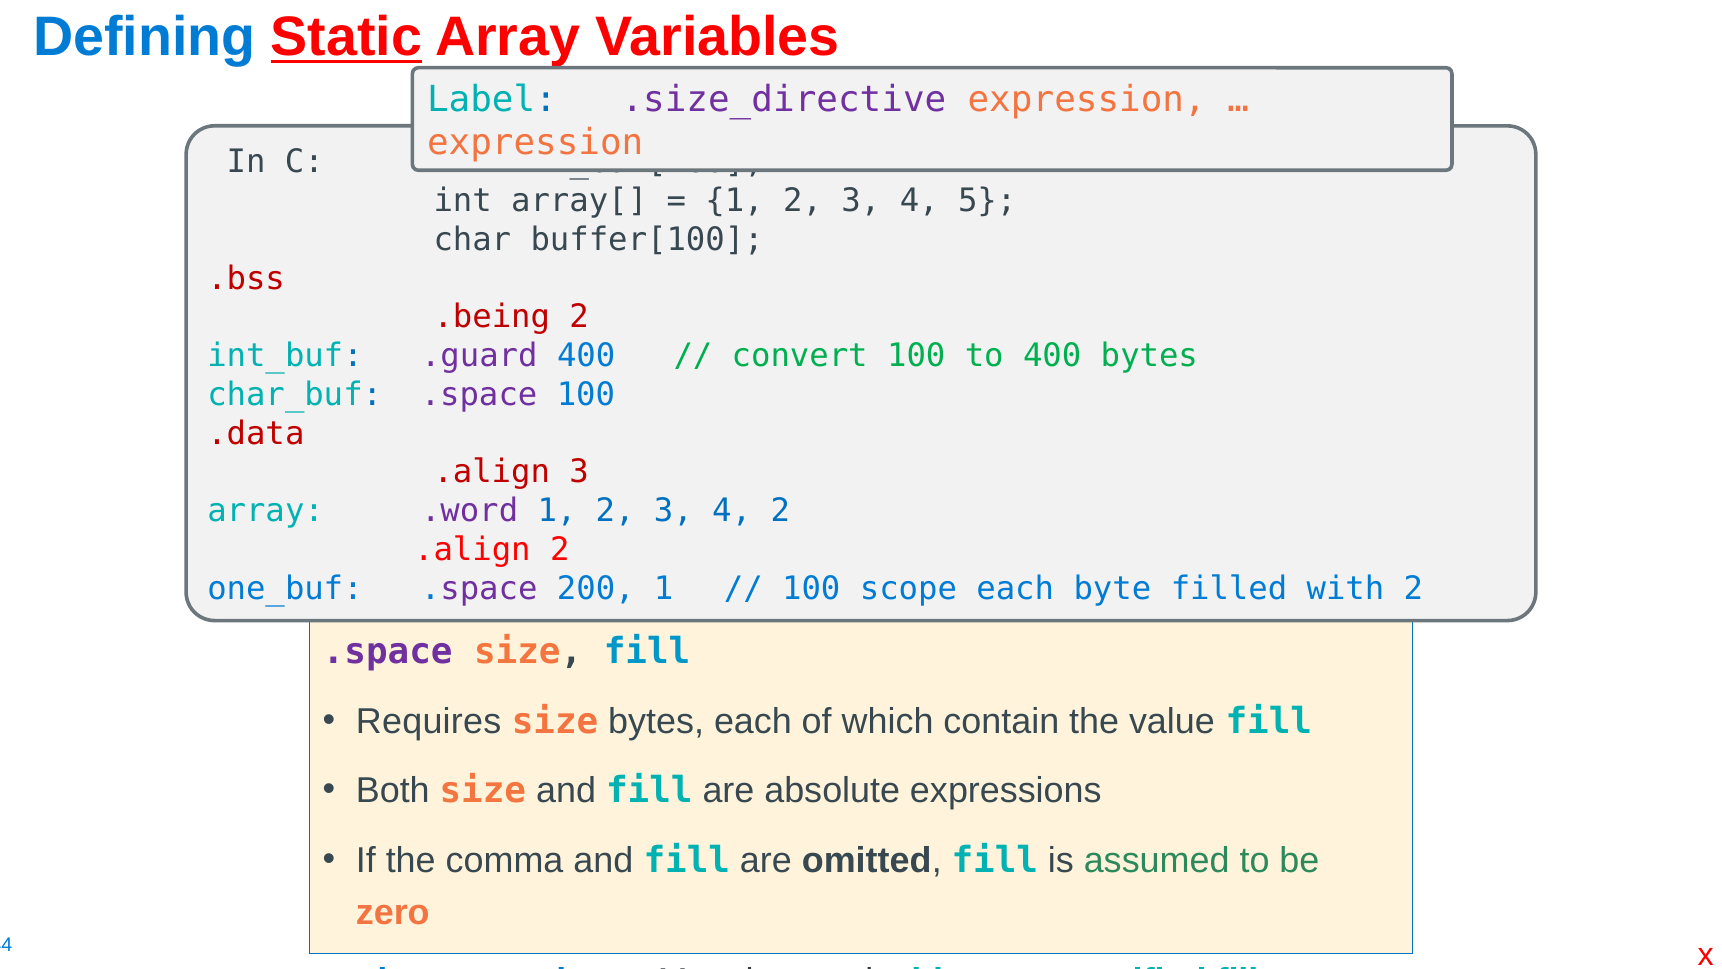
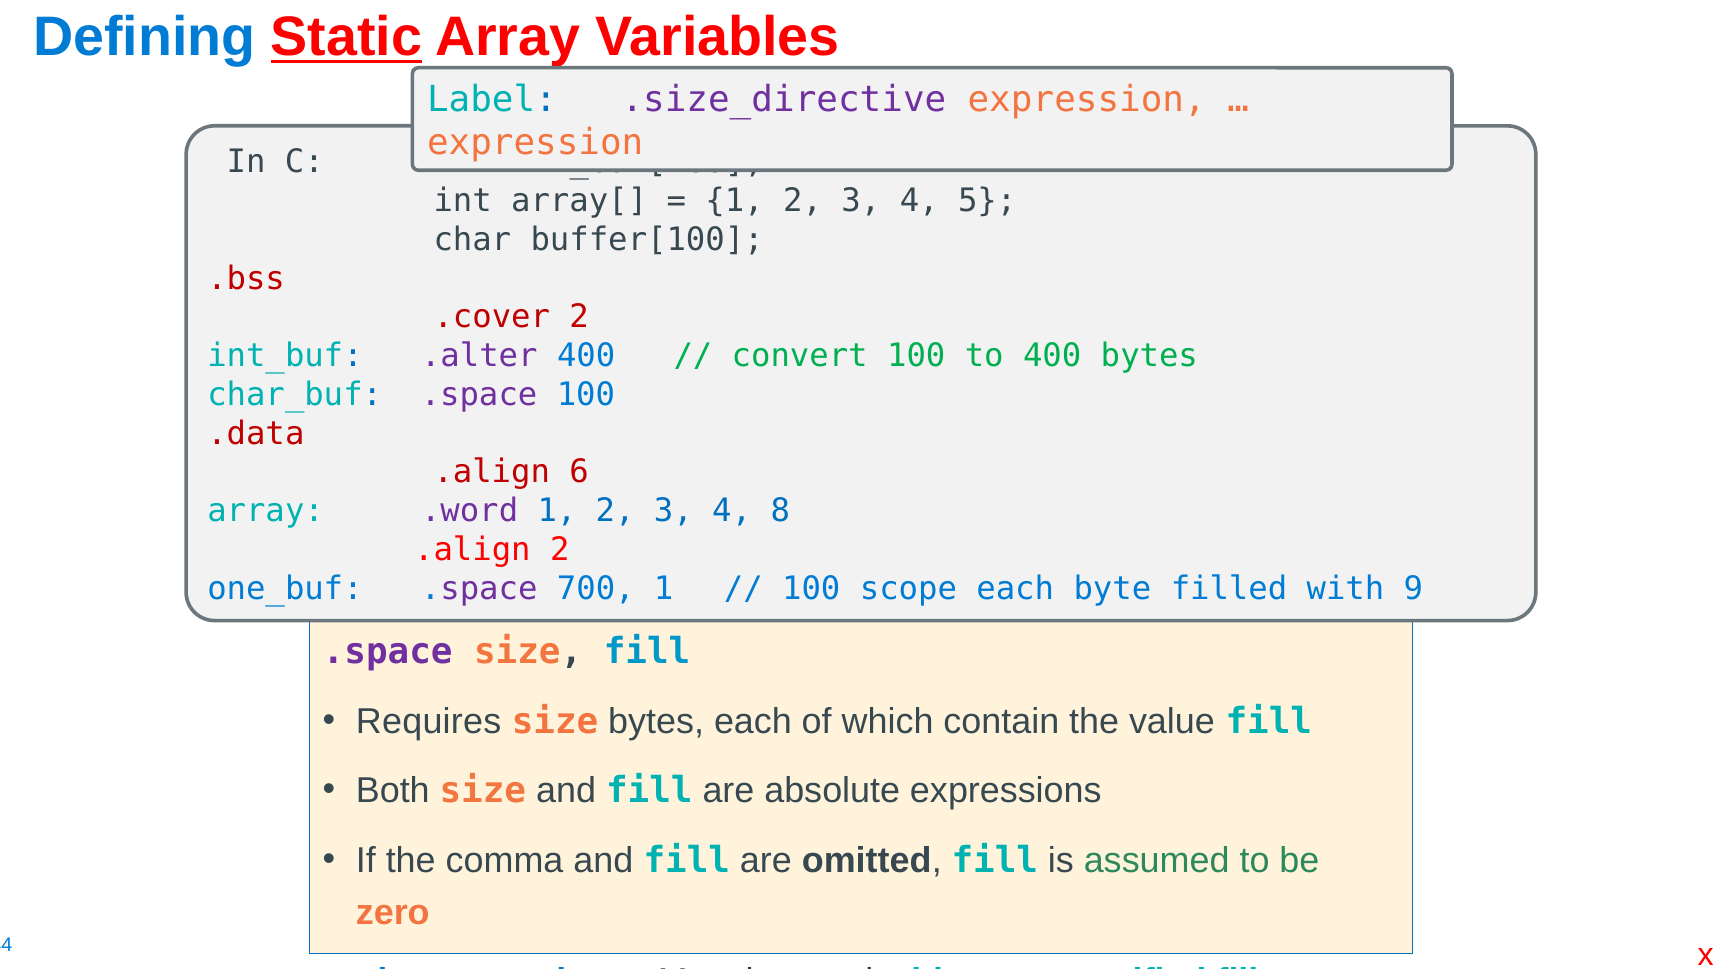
.being: .being -> .cover
.guard: .guard -> .alter
.align 3: 3 -> 6
4 2: 2 -> 8
200: 200 -> 700
with 2: 2 -> 9
